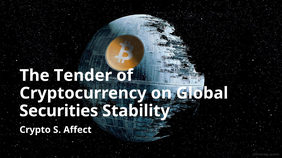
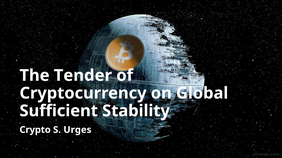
Securities: Securities -> Sufficient
Affect: Affect -> Urges
